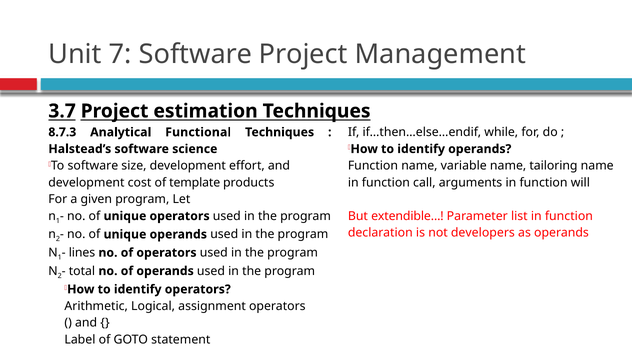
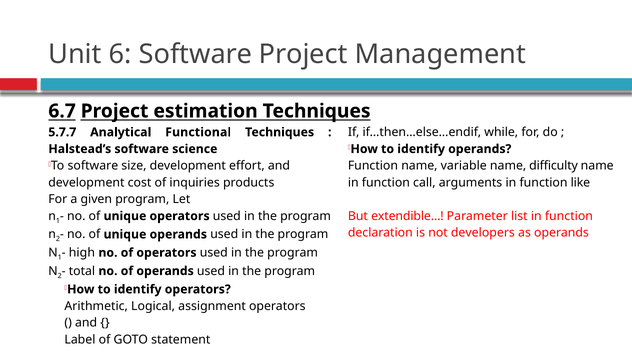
7: 7 -> 6
3.7: 3.7 -> 6.7
8.7.3: 8.7.3 -> 5.7.7
tailoring: tailoring -> difficulty
template: template -> inquiries
will: will -> like
lines: lines -> high
